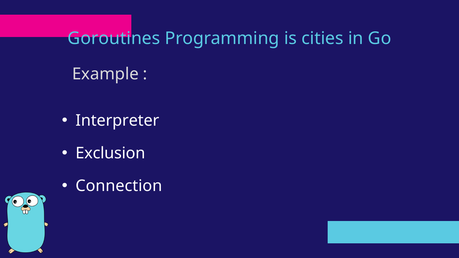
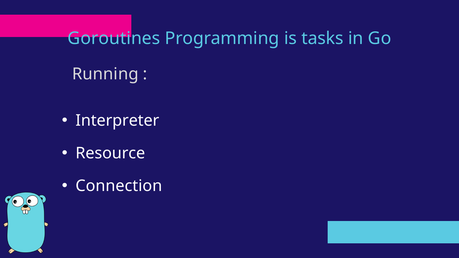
cities: cities -> tasks
Example: Example -> Running
Exclusion: Exclusion -> Resource
